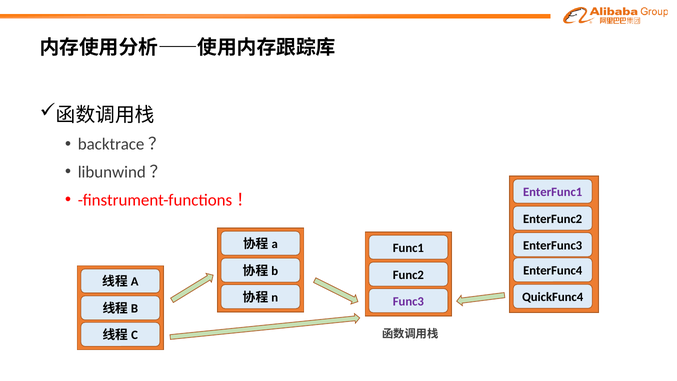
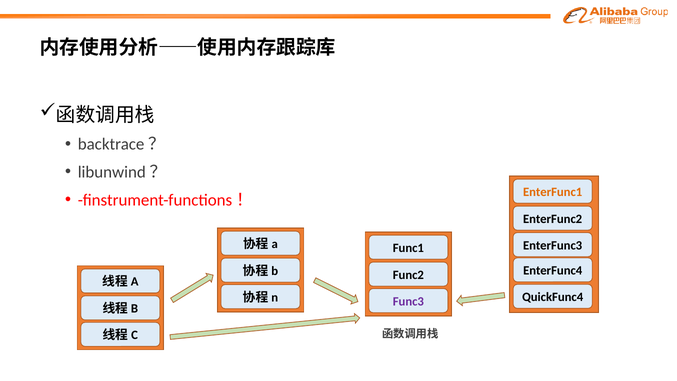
EnterFunc1 colour: purple -> orange
